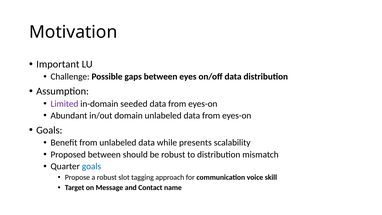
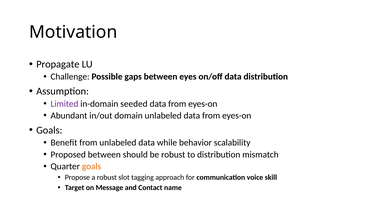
Important: Important -> Propagate
presents: presents -> behavior
goals at (91, 166) colour: blue -> orange
